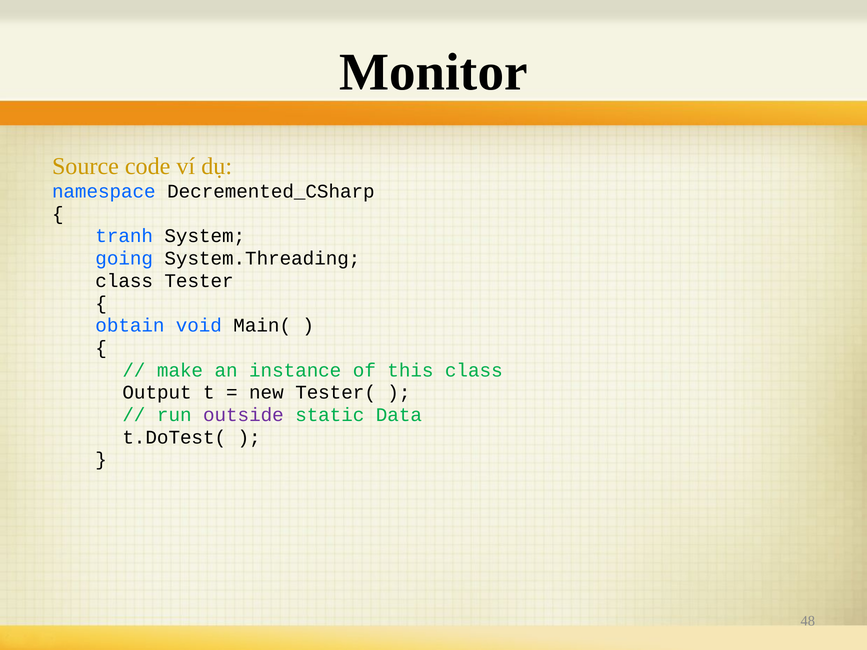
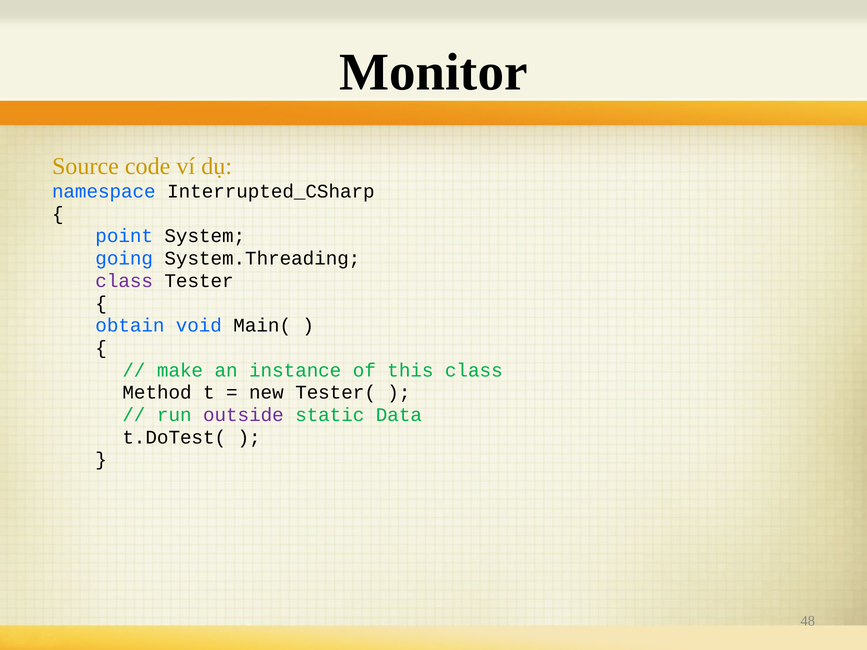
Decremented_CSharp: Decremented_CSharp -> Interrupted_CSharp
tranh: tranh -> point
class at (124, 281) colour: black -> purple
Output: Output -> Method
